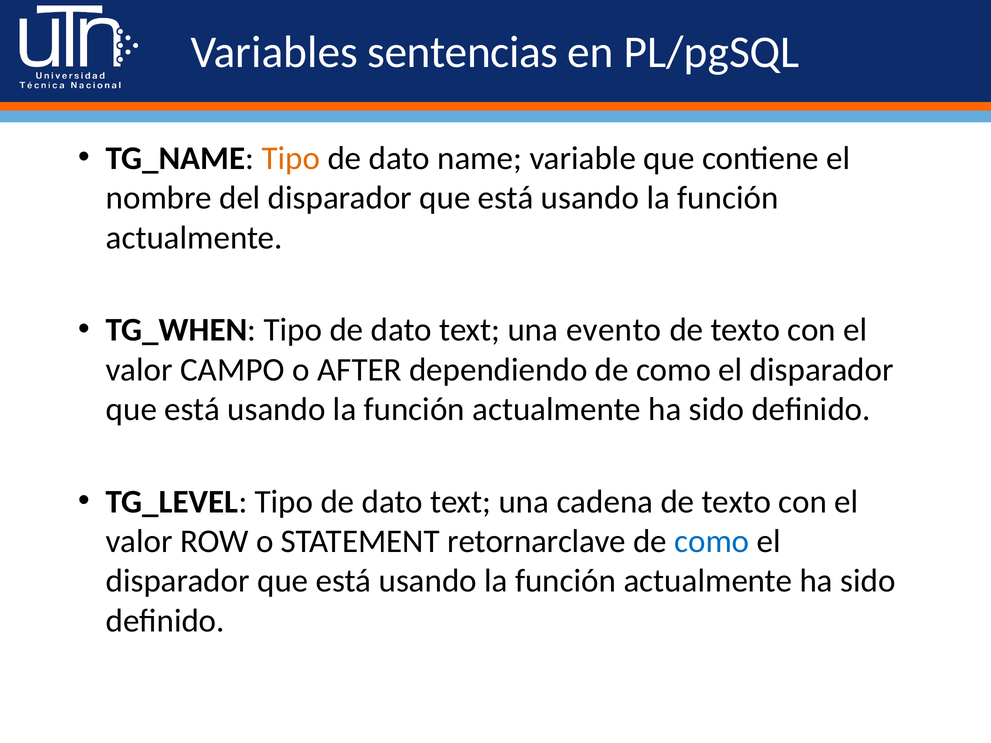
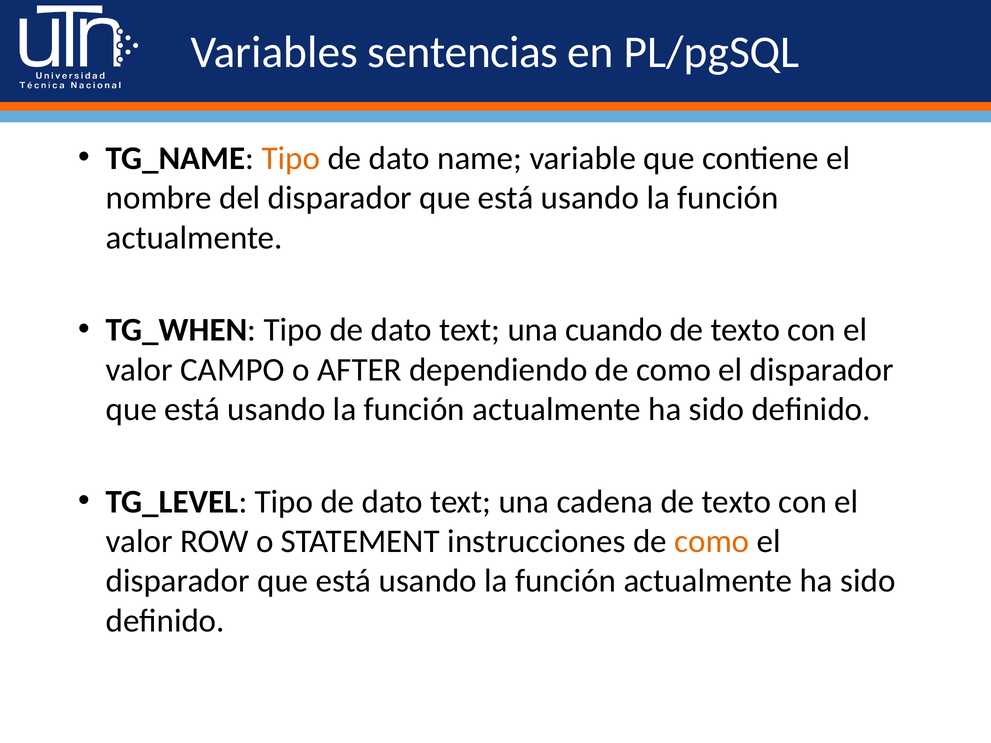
evento: evento -> cuando
retornarclave: retornarclave -> instrucciones
como at (712, 542) colour: blue -> orange
